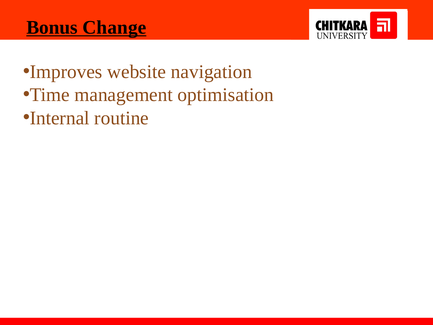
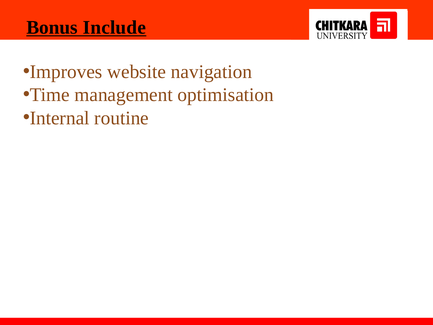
Change: Change -> Include
